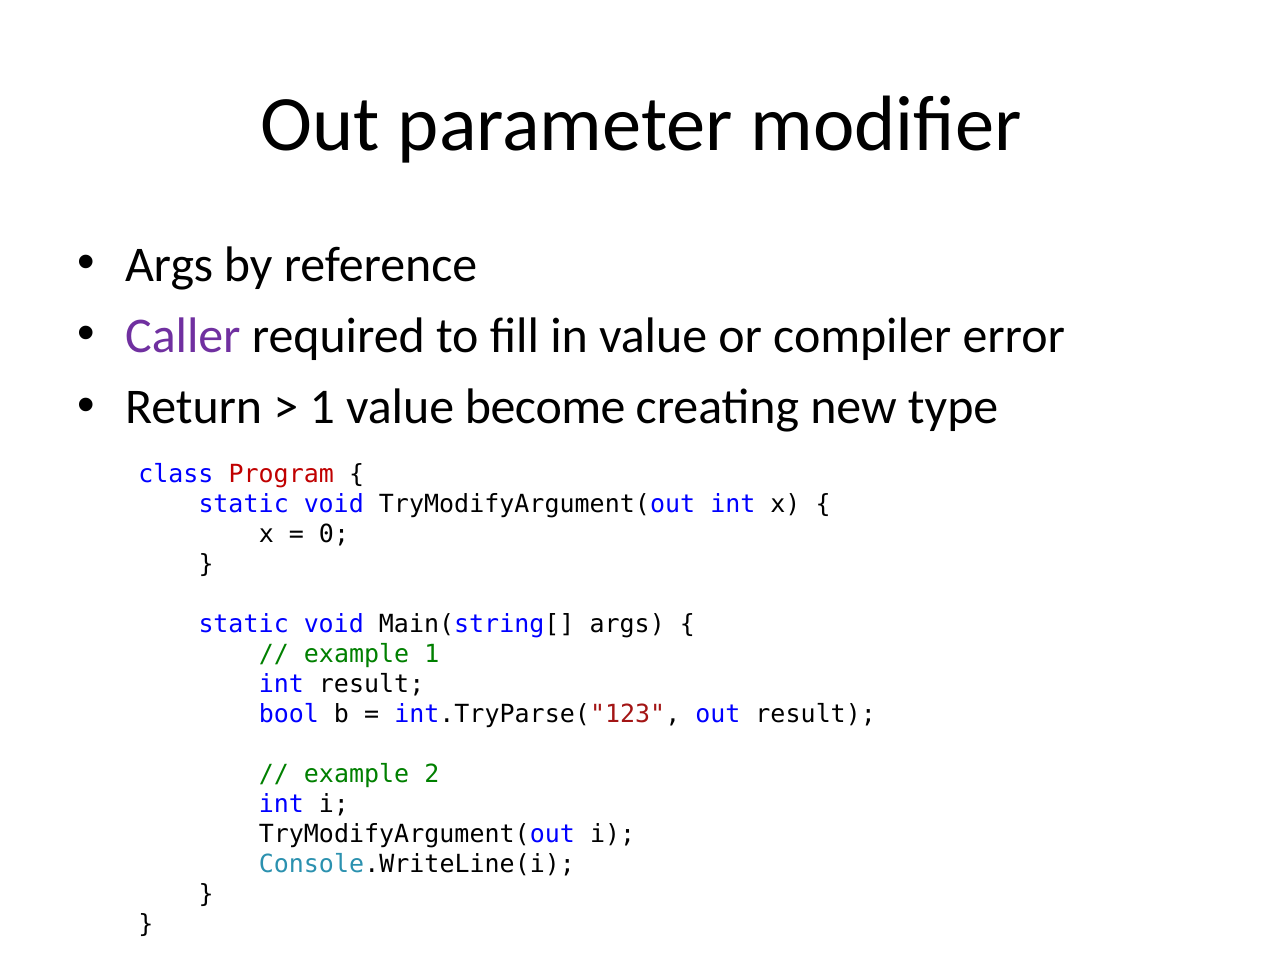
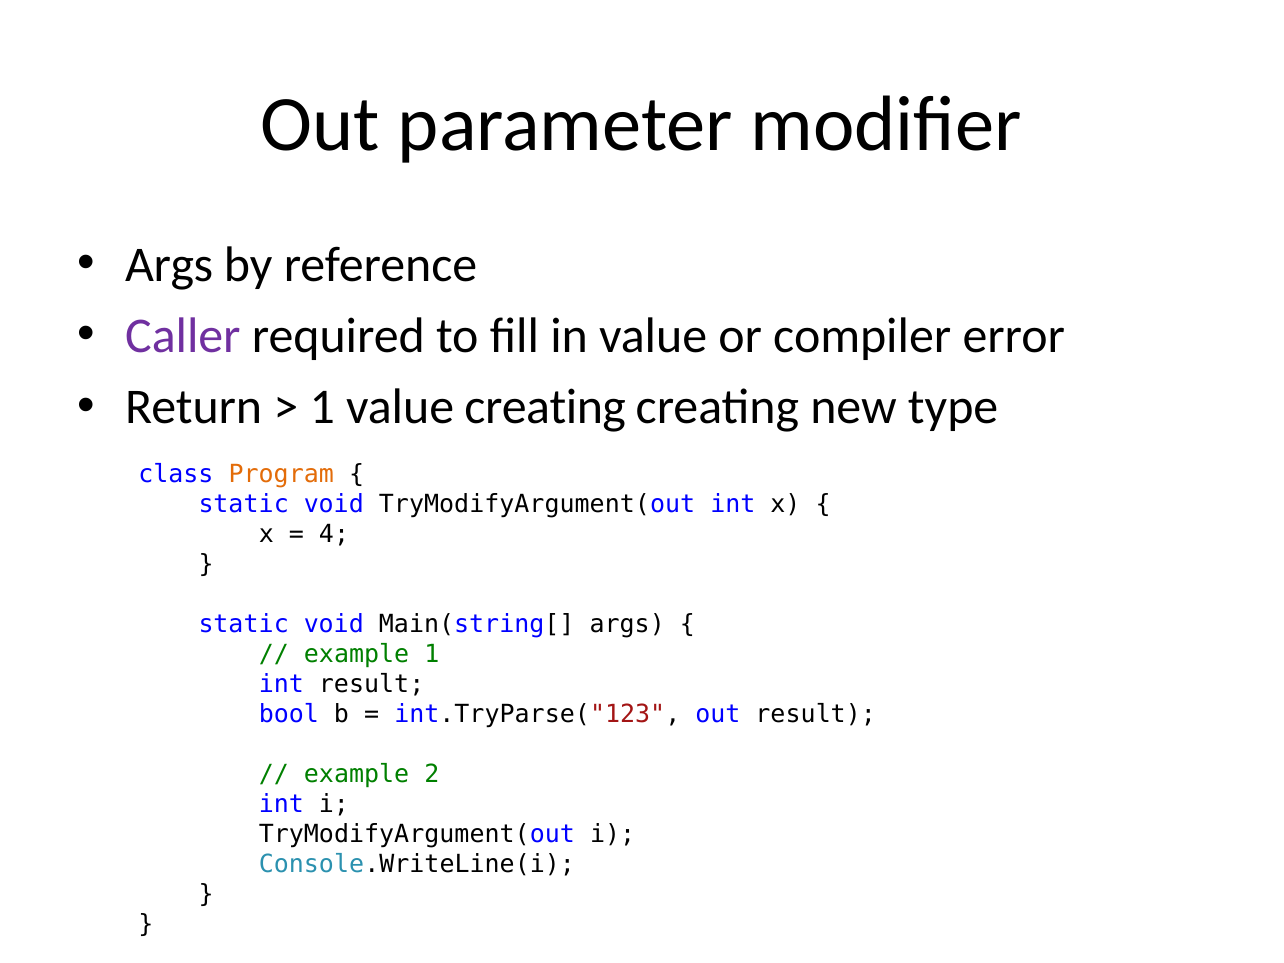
value become: become -> creating
Program colour: red -> orange
0: 0 -> 4
